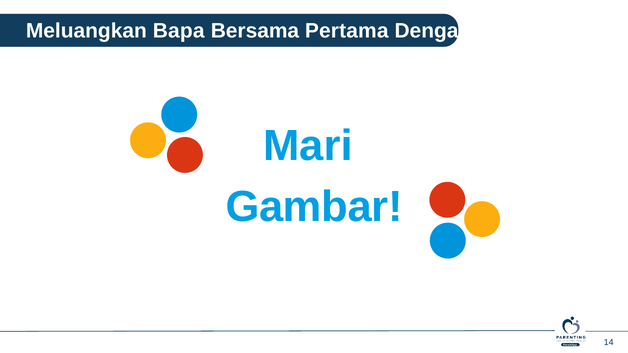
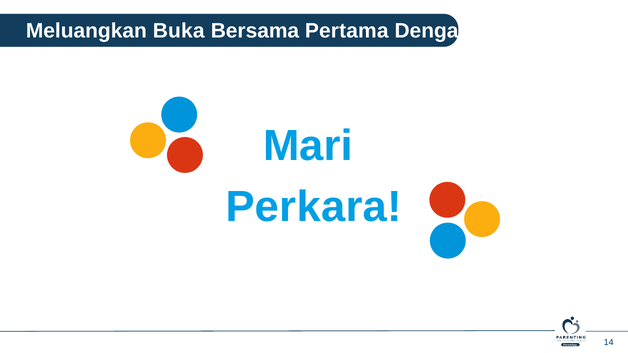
Bapa: Bapa -> Buka
Gambar: Gambar -> Perkara
